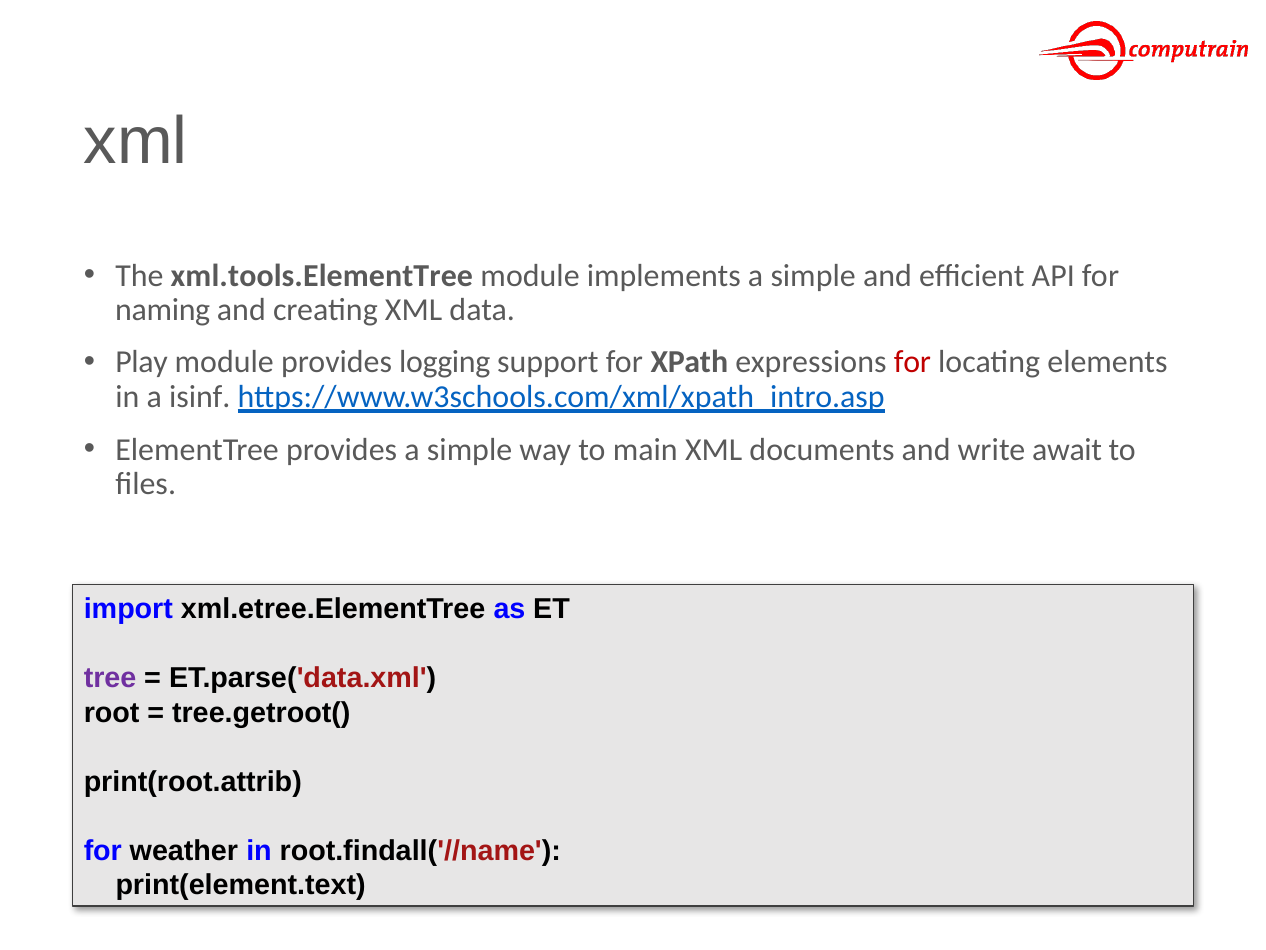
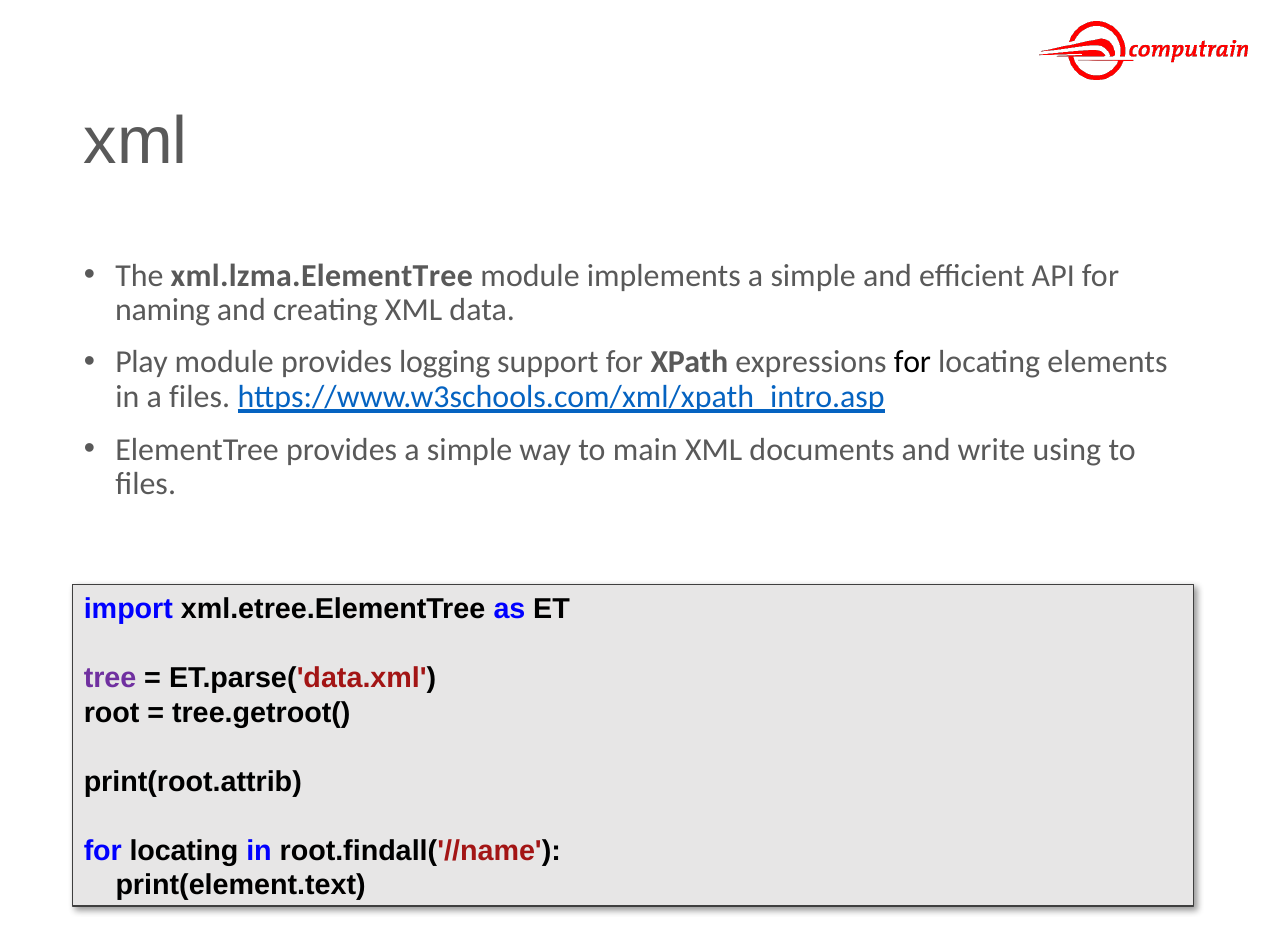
xml.tools.ElementTree: xml.tools.ElementTree -> xml.lzma.ElementTree
for at (912, 362) colour: red -> black
a isinf: isinf -> files
await: await -> using
weather at (184, 850): weather -> locating
